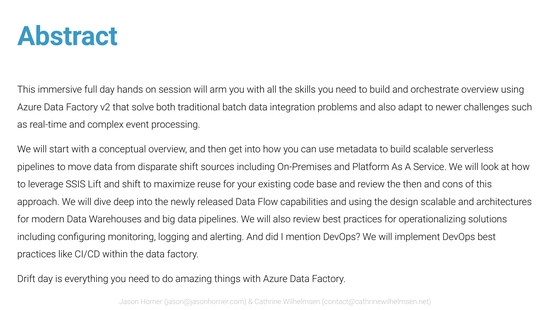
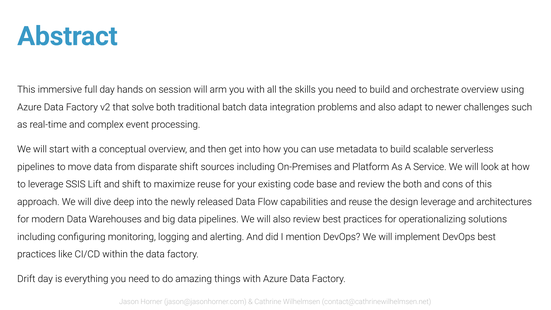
the then: then -> both
and using: using -> reuse
design scalable: scalable -> leverage
